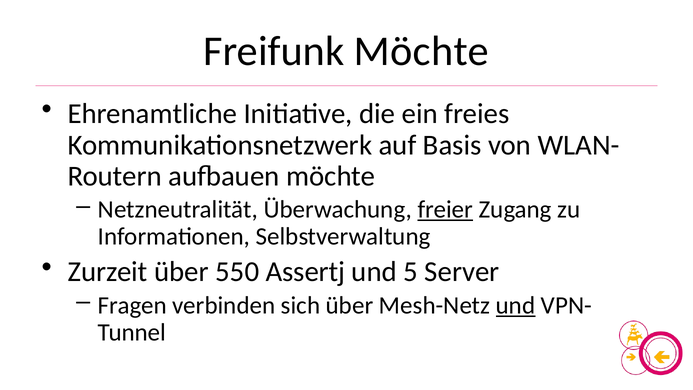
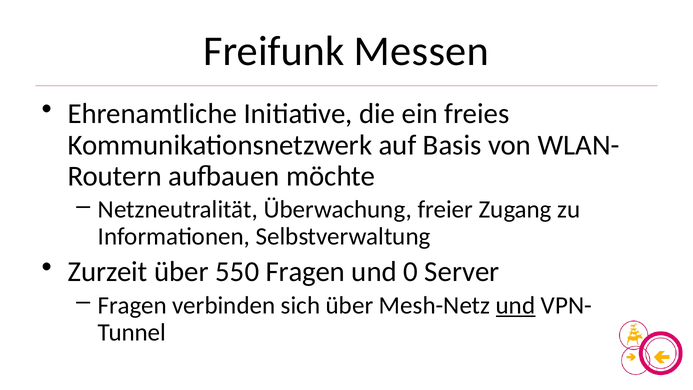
Freifunk Möchte: Möchte -> Messen
freier underline: present -> none
550 Assertj: Assertj -> Fragen
5: 5 -> 0
